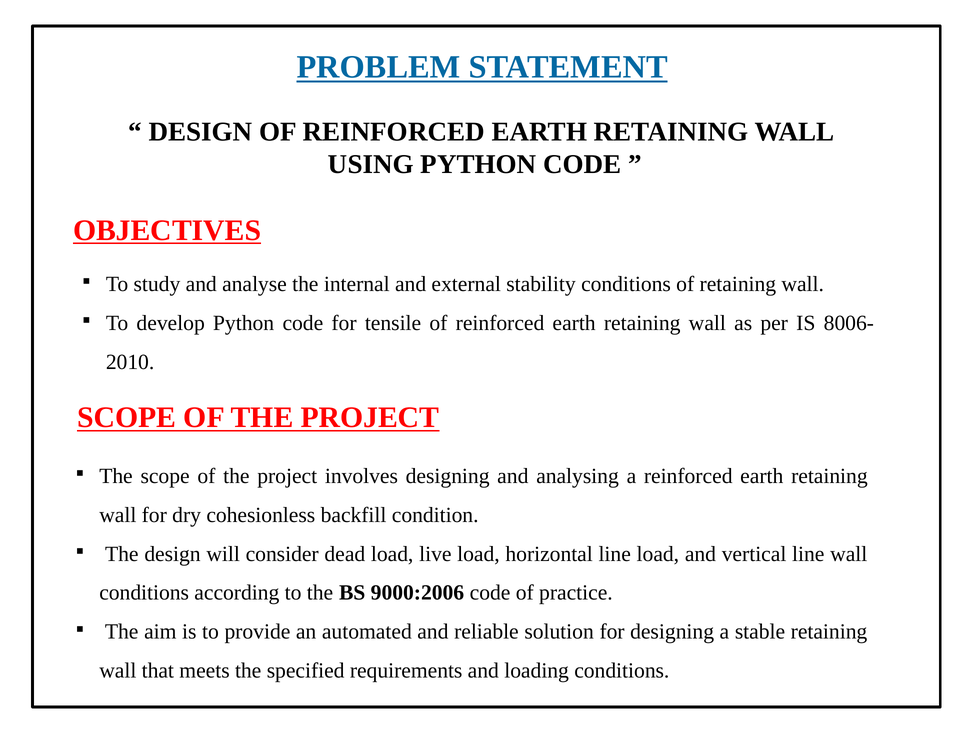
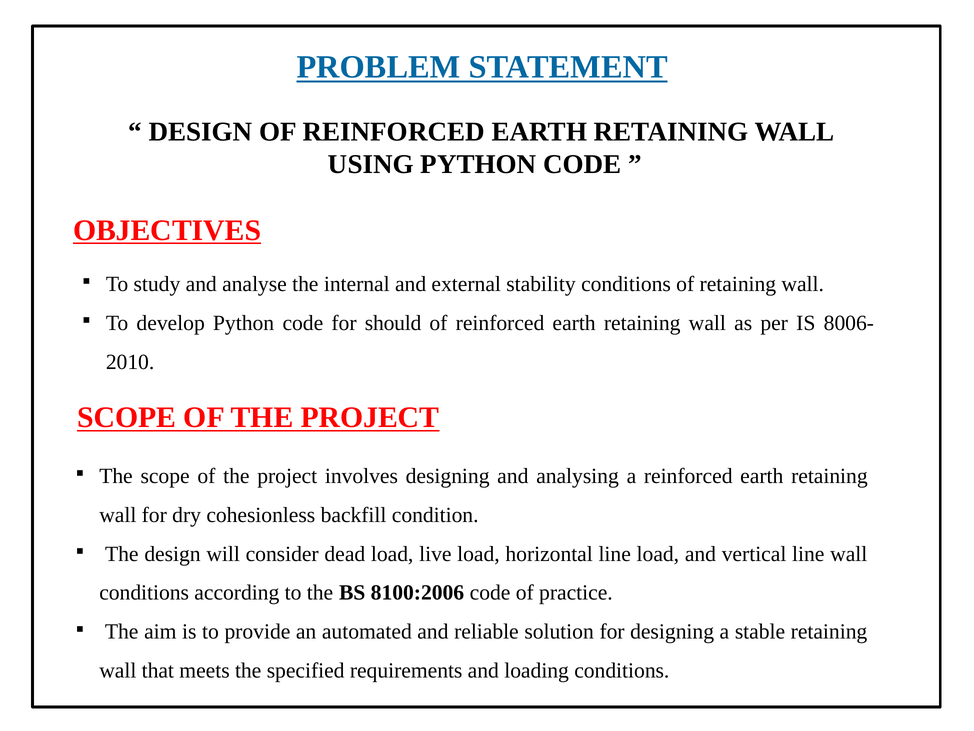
tensile: tensile -> should
9000:2006: 9000:2006 -> 8100:2006
